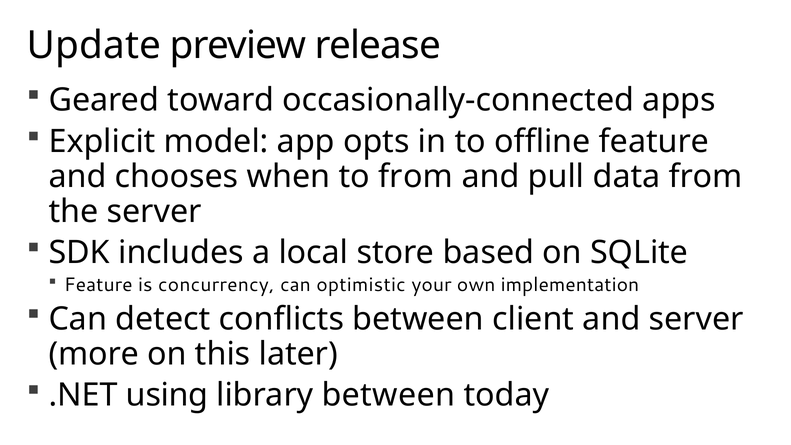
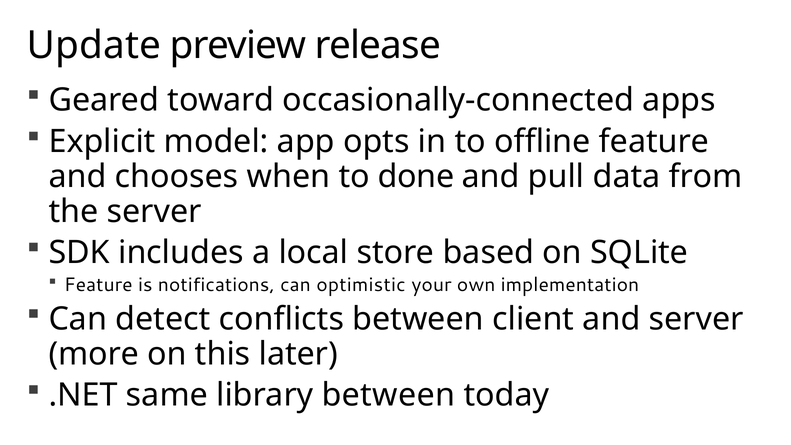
to from: from -> done
concurrency: concurrency -> notifications
using: using -> same
